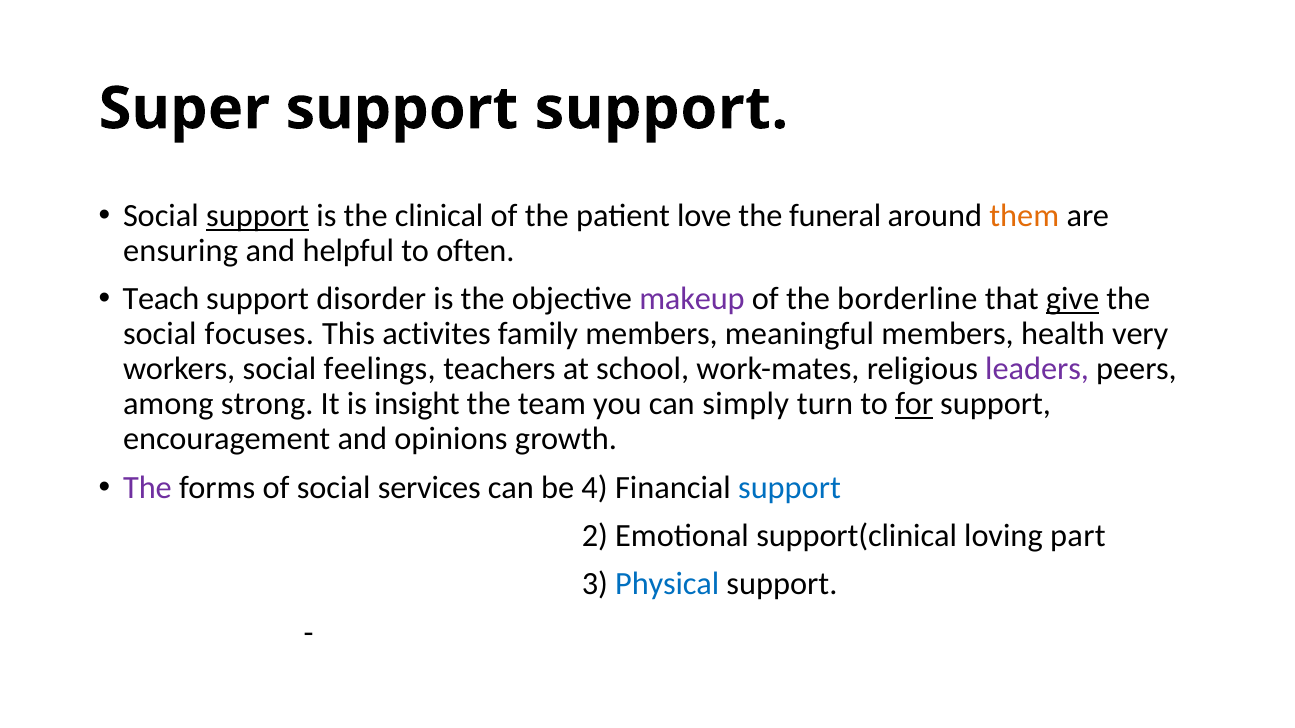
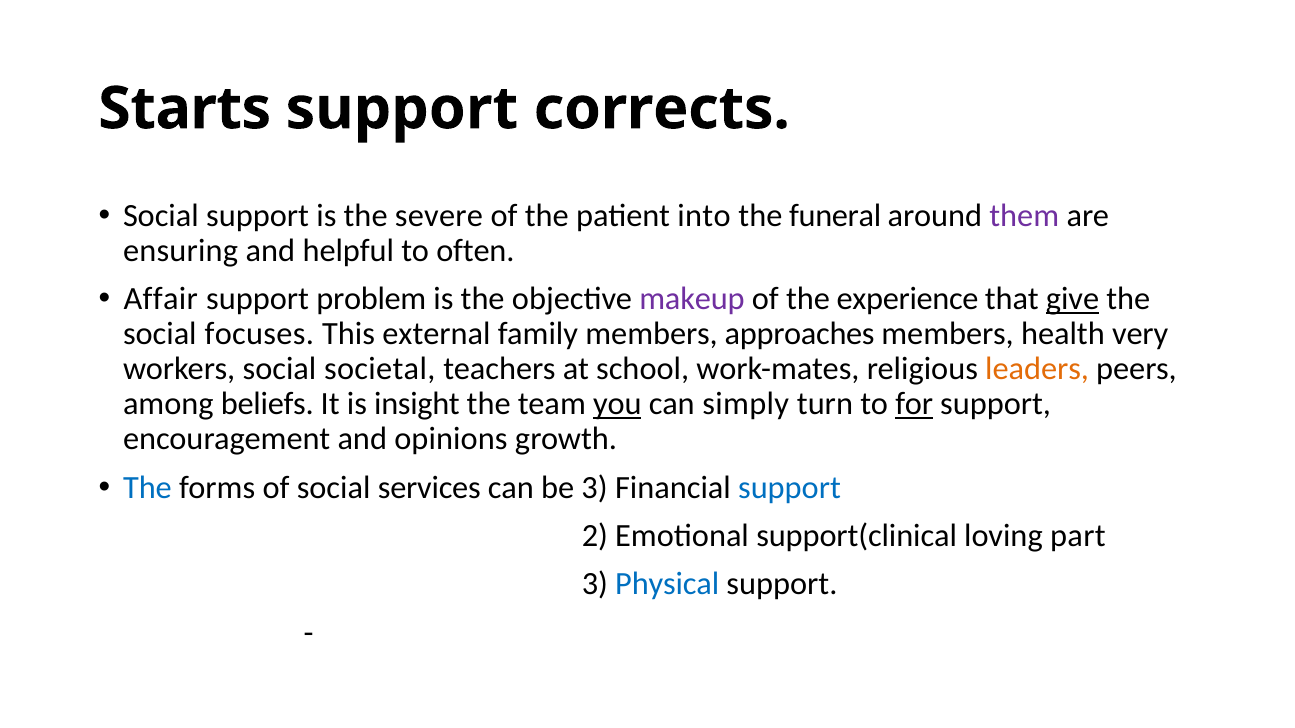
Super: Super -> Starts
support support: support -> corrects
support at (258, 216) underline: present -> none
clinical: clinical -> severe
love: love -> into
them colour: orange -> purple
Teach: Teach -> Affair
disorder: disorder -> problem
borderline: borderline -> experience
activites: activites -> external
meaningful: meaningful -> approaches
feelings: feelings -> societal
leaders colour: purple -> orange
strong: strong -> beliefs
you underline: none -> present
The at (147, 488) colour: purple -> blue
be 4: 4 -> 3
